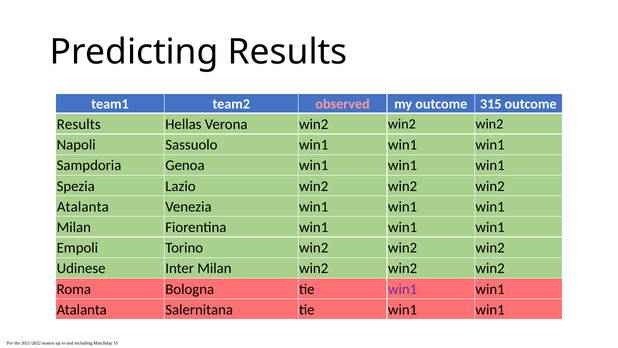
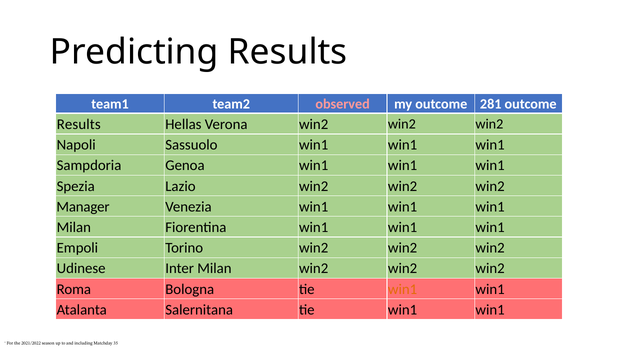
315: 315 -> 281
Atalanta at (83, 207): Atalanta -> Manager
win1 at (403, 289) colour: purple -> orange
